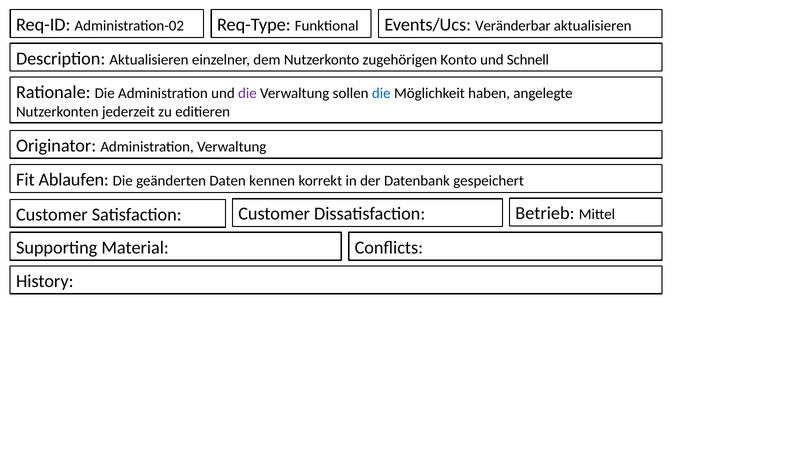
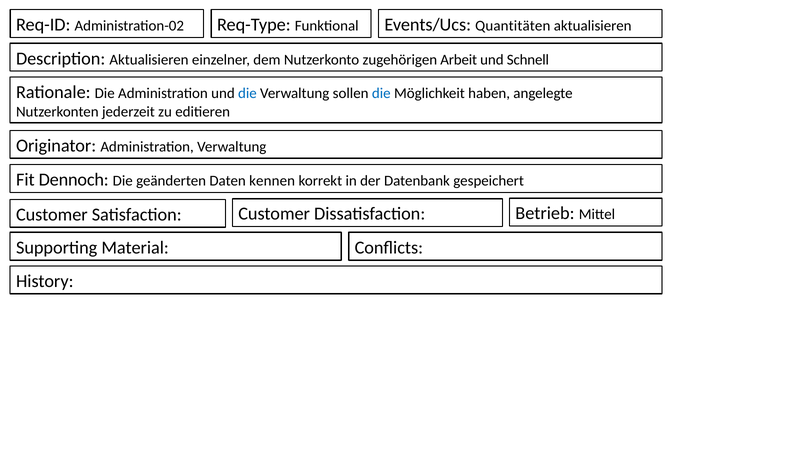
Veränderbar: Veränderbar -> Quantitäten
Konto: Konto -> Arbeit
die at (247, 93) colour: purple -> blue
Ablaufen: Ablaufen -> Dennoch
